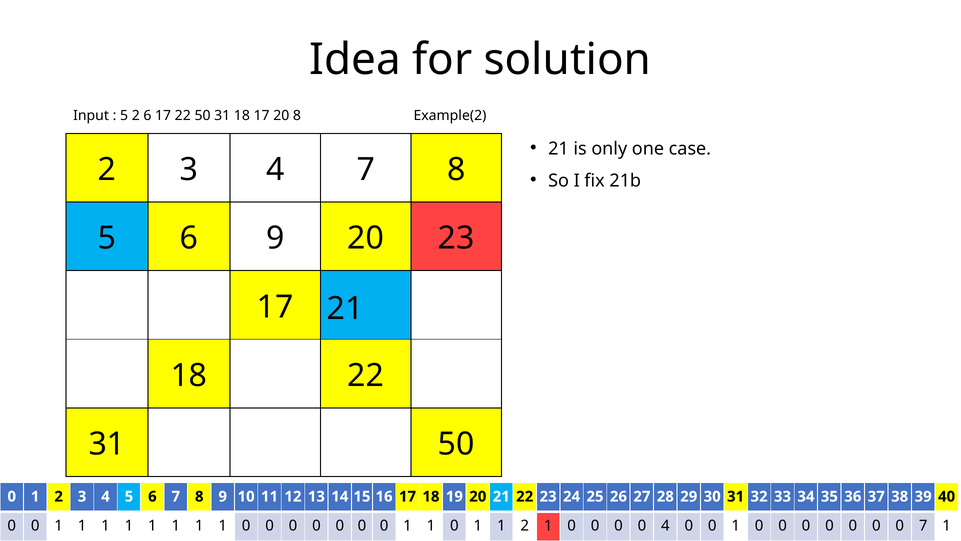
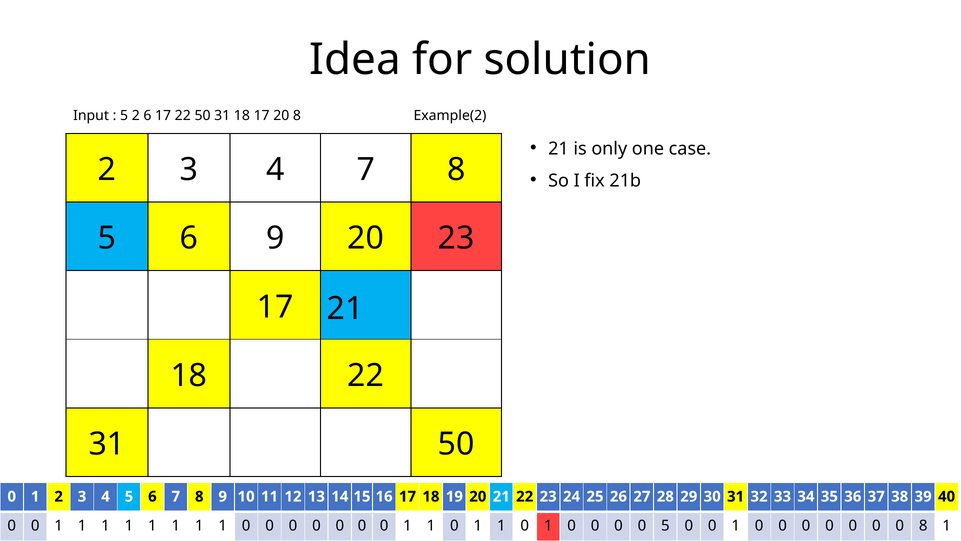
2 at (525, 525): 2 -> 0
0 4: 4 -> 5
0 7: 7 -> 8
